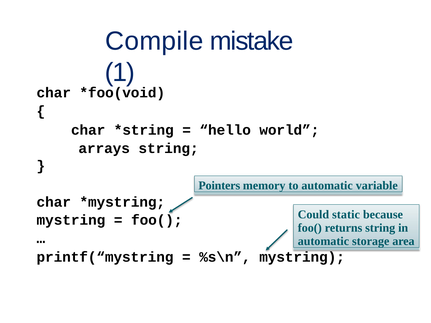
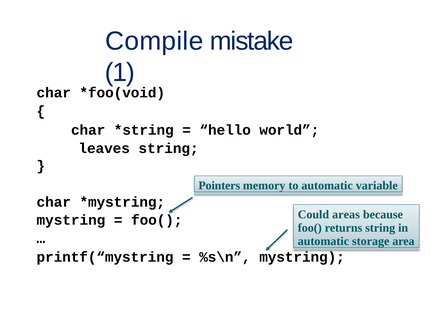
arrays: arrays -> leaves
static: static -> areas
